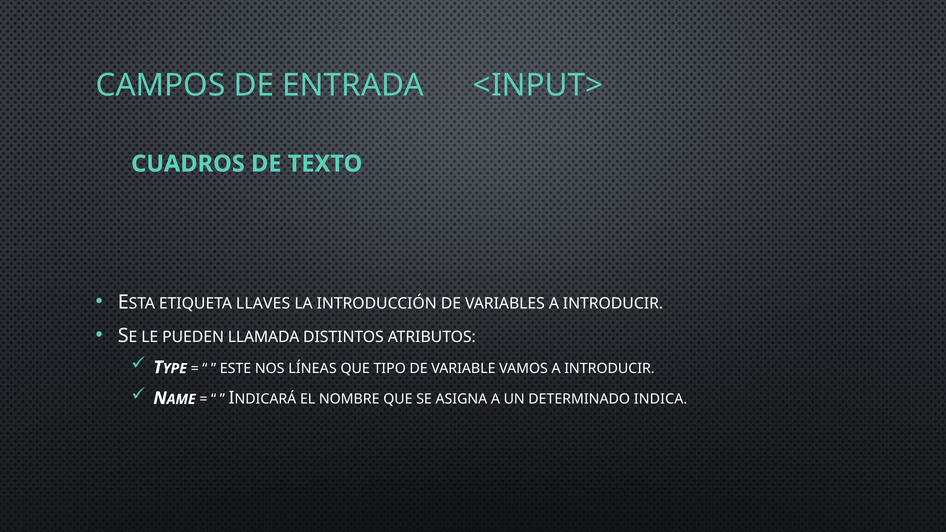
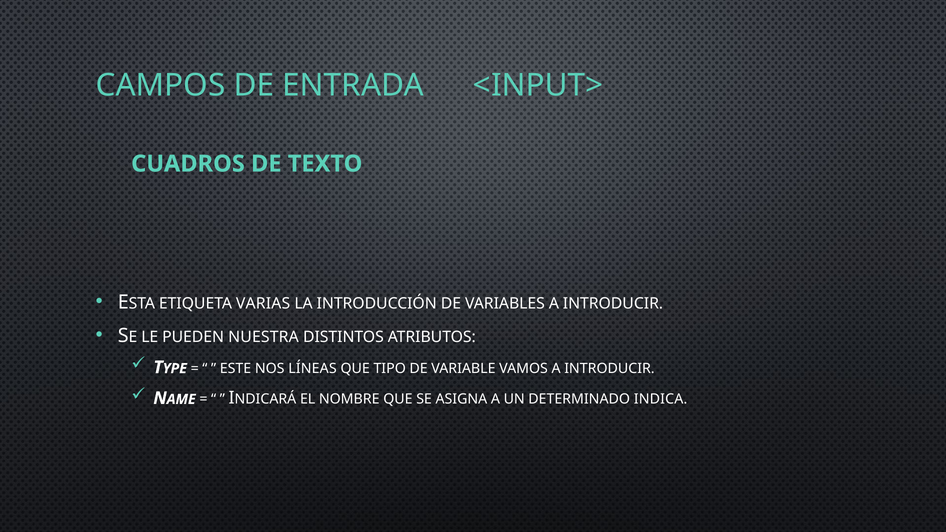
LLAVES: LLAVES -> VARIAS
LLAMADA: LLAMADA -> NUESTRA
